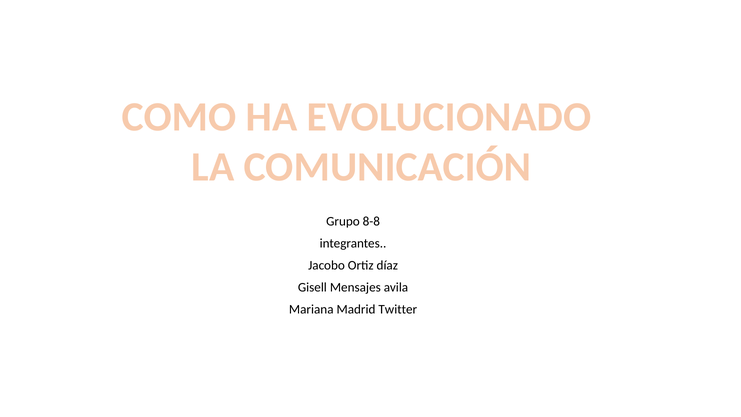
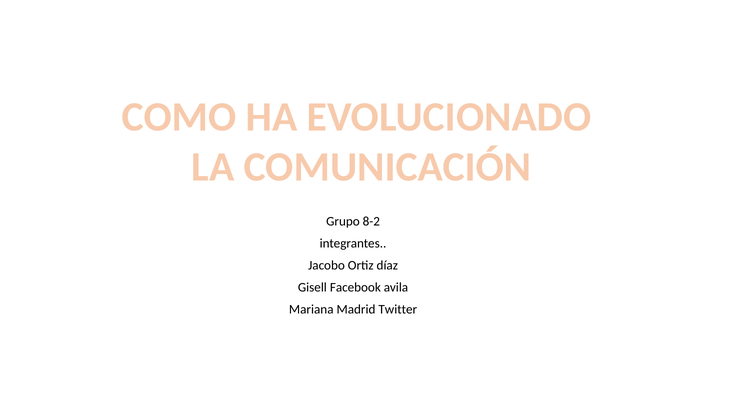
8-8: 8-8 -> 8-2
Mensajes: Mensajes -> Facebook
